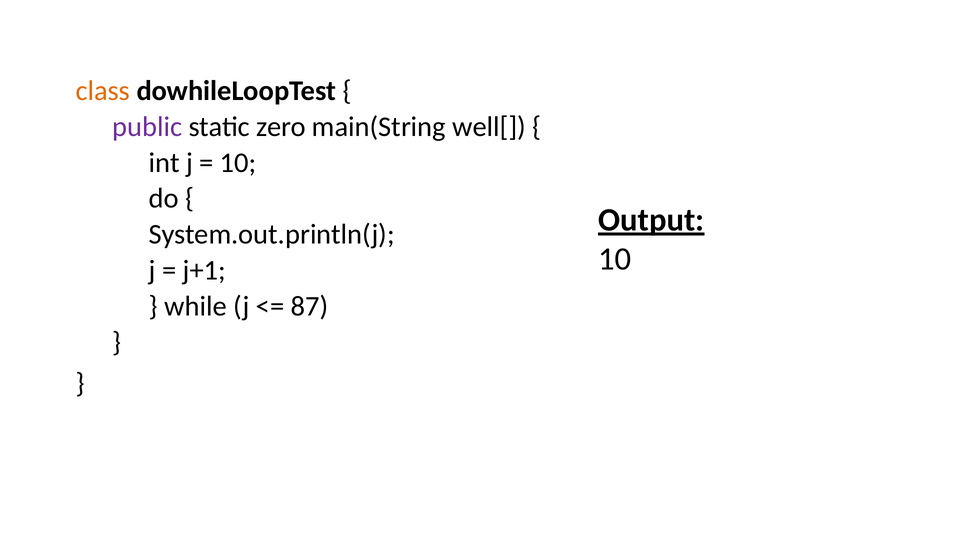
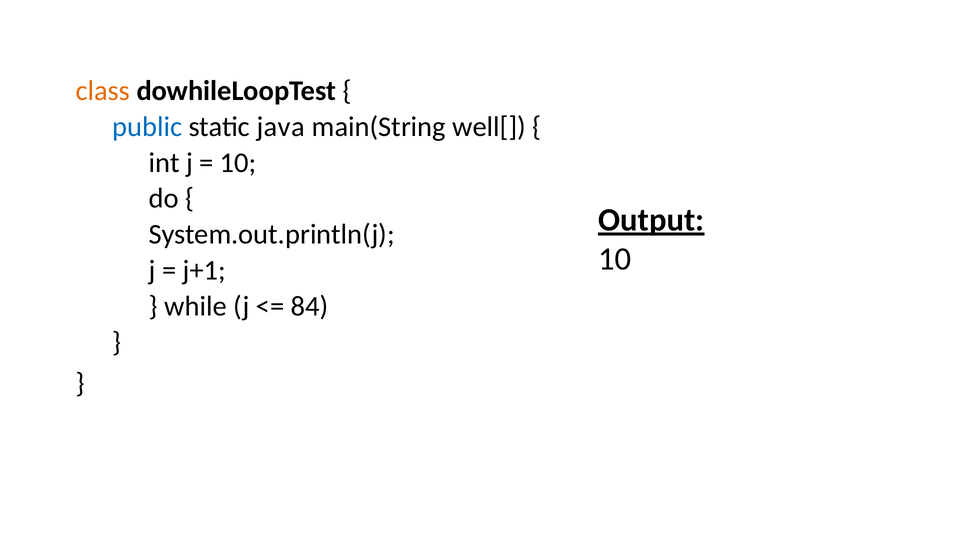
public colour: purple -> blue
zero: zero -> java
87: 87 -> 84
